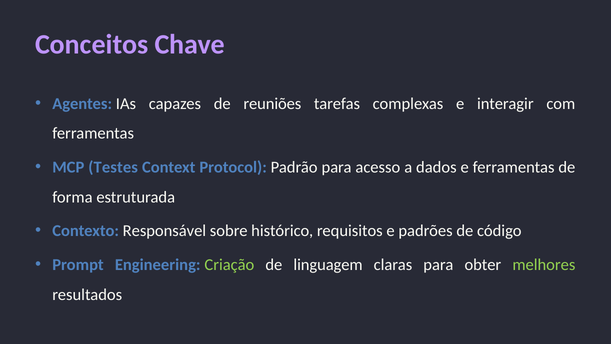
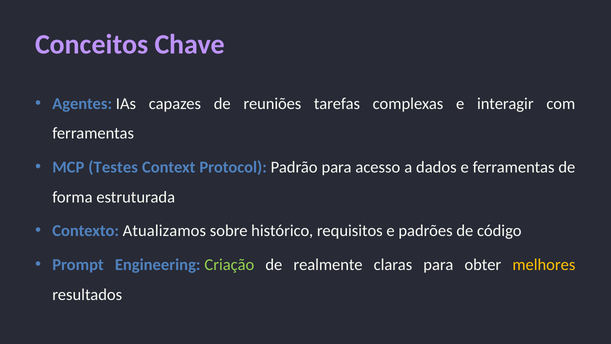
Responsável: Responsável -> Atualizamos
linguagem: linguagem -> realmente
melhores colour: light green -> yellow
